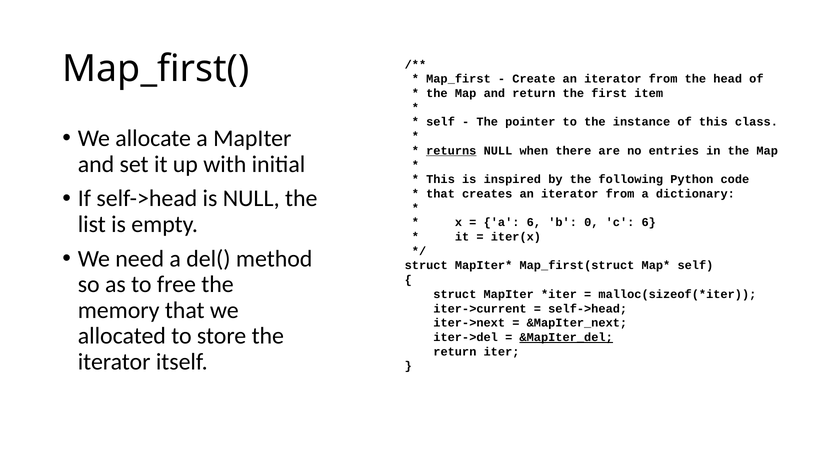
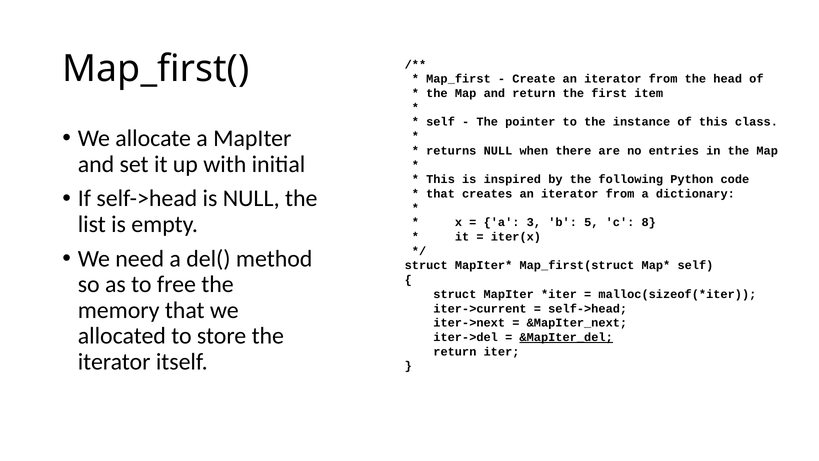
returns underline: present -> none
a 6: 6 -> 3
0: 0 -> 5
c 6: 6 -> 8
